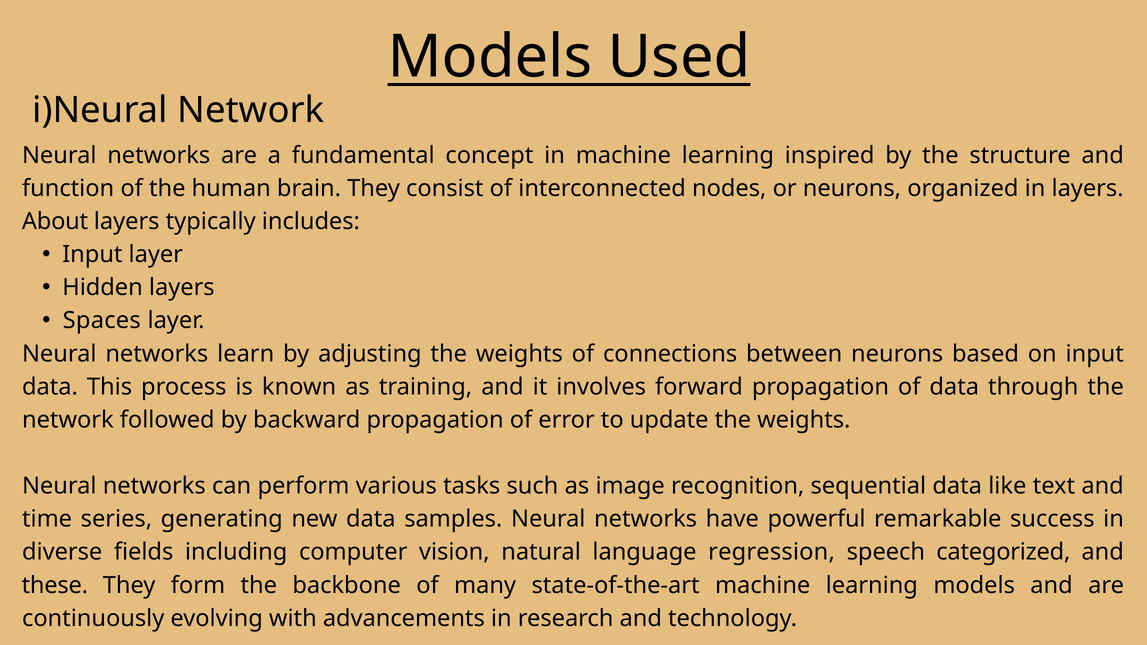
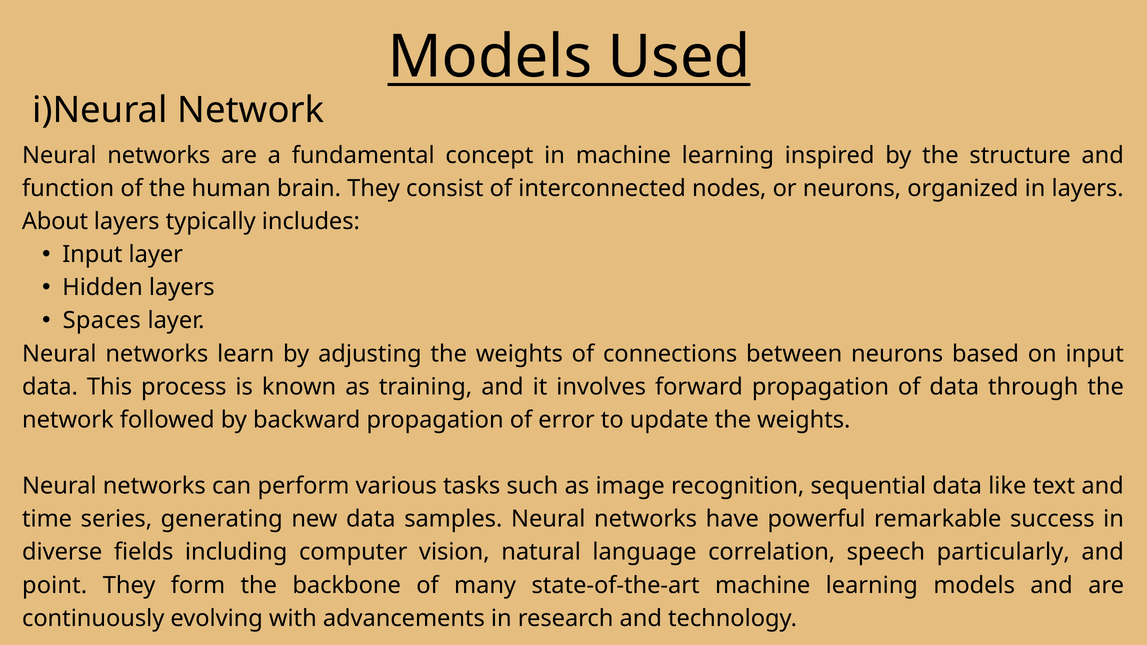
regression: regression -> correlation
categorized: categorized -> particularly
these: these -> point
